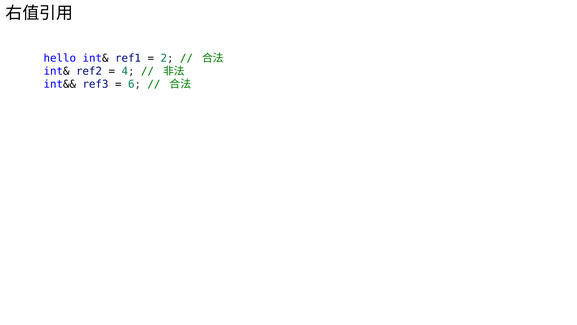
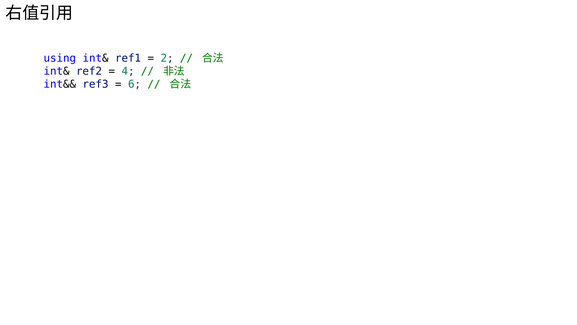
hello: hello -> using
